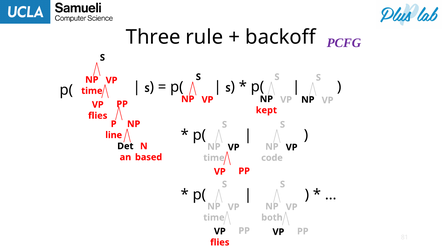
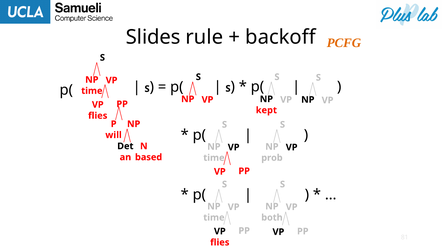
Three: Three -> Slides
PCFG colour: purple -> orange
line: line -> will
code: code -> prob
